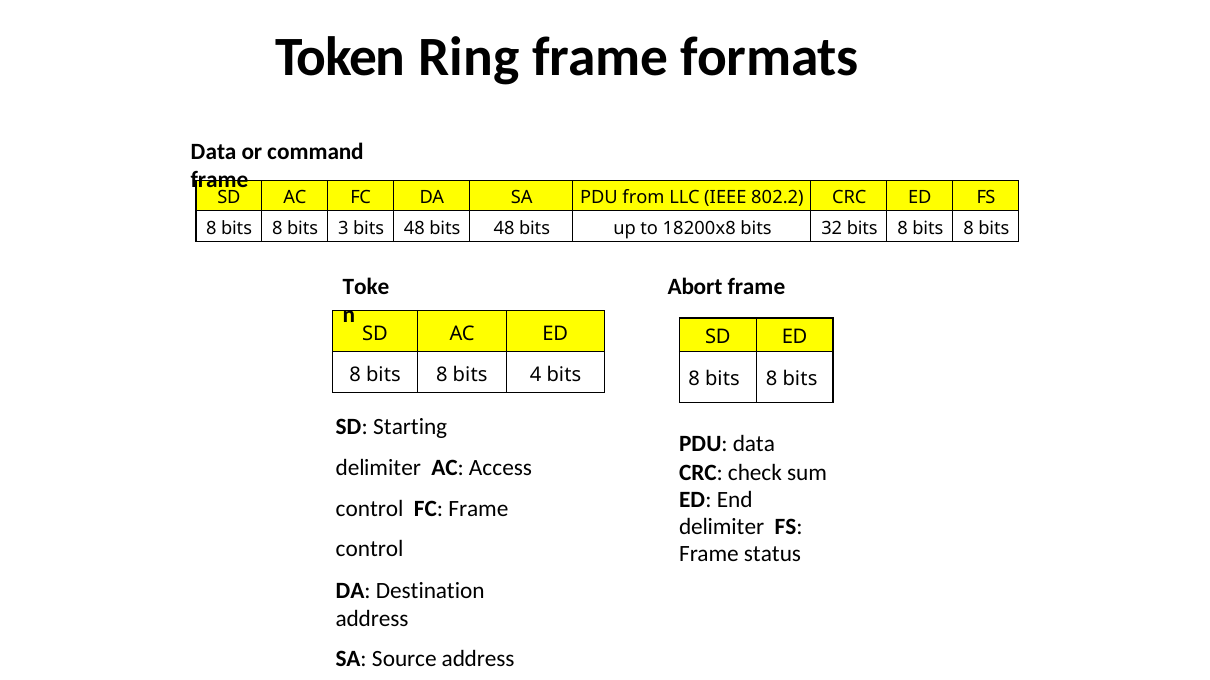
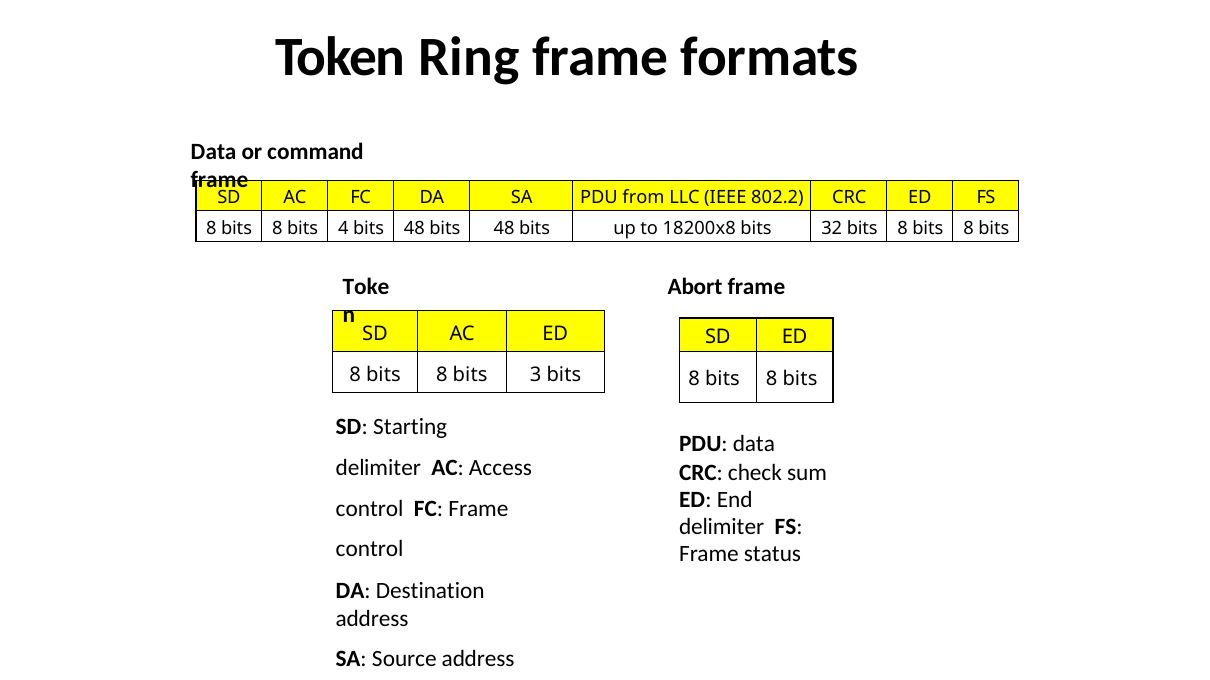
3: 3 -> 4
4: 4 -> 3
